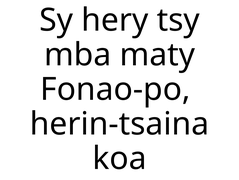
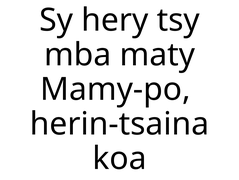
Fonao-po: Fonao-po -> Mamy-po
